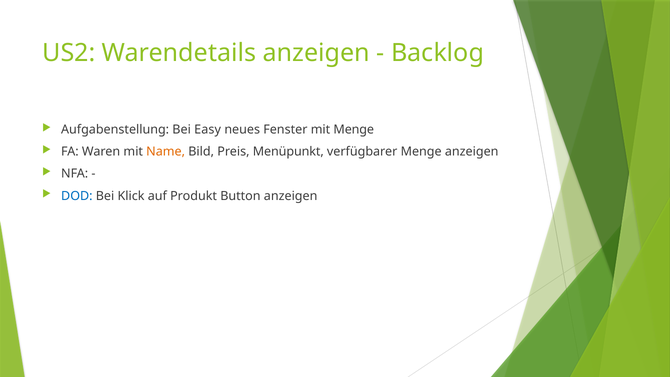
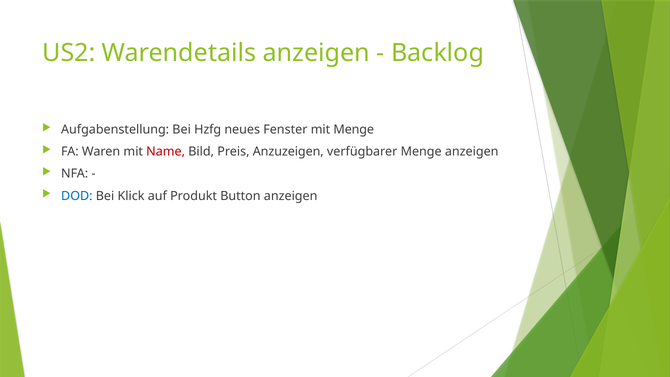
Easy: Easy -> Hzfg
Name colour: orange -> red
Menüpunkt: Menüpunkt -> Anzuzeigen
